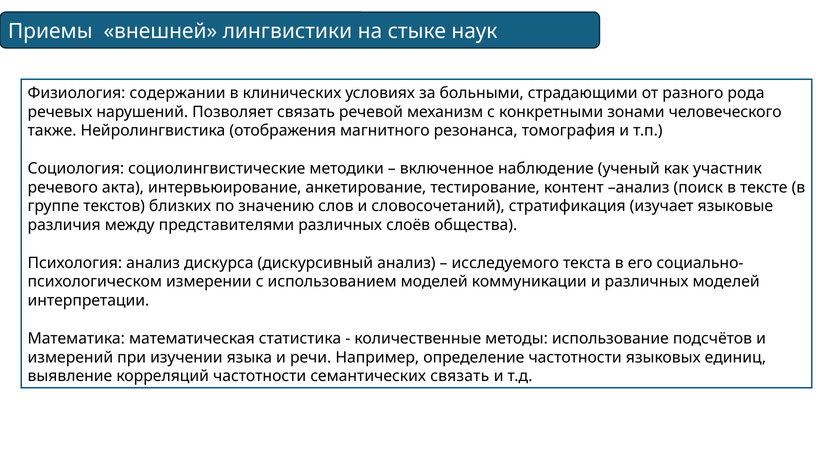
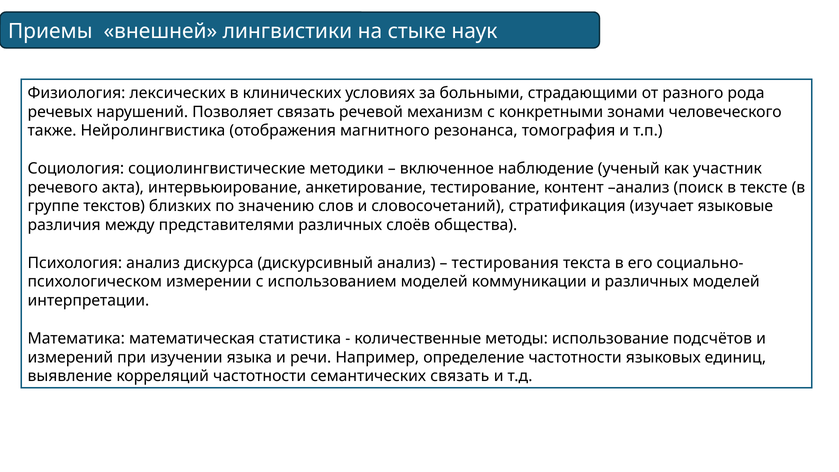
содержании: содержании -> лексических
исследуемого: исследуемого -> тестирования
